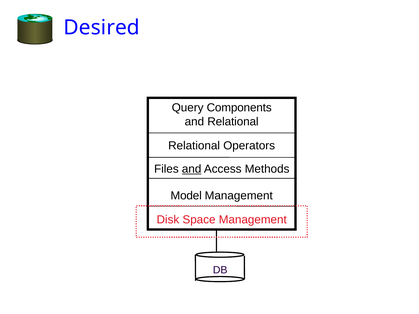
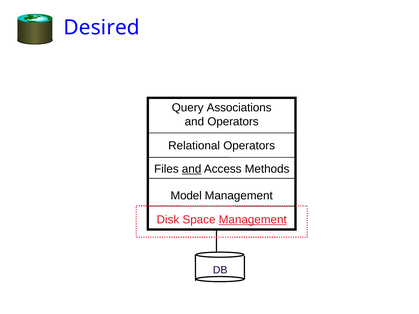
Components: Components -> Associations
and Relational: Relational -> Operators
Management at (253, 220) underline: none -> present
